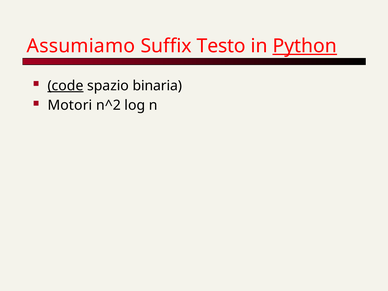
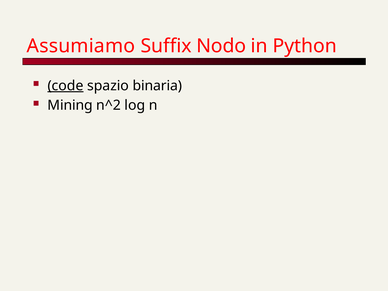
Testo: Testo -> Nodo
Python underline: present -> none
Motori: Motori -> Mining
